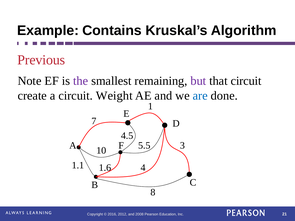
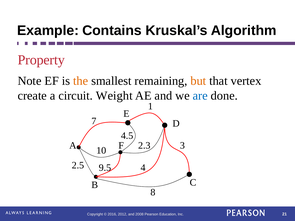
Previous: Previous -> Property
the colour: purple -> orange
but colour: purple -> orange
that circuit: circuit -> vertex
5.5: 5.5 -> 2.3
1.1: 1.1 -> 2.5
1.6: 1.6 -> 9.5
